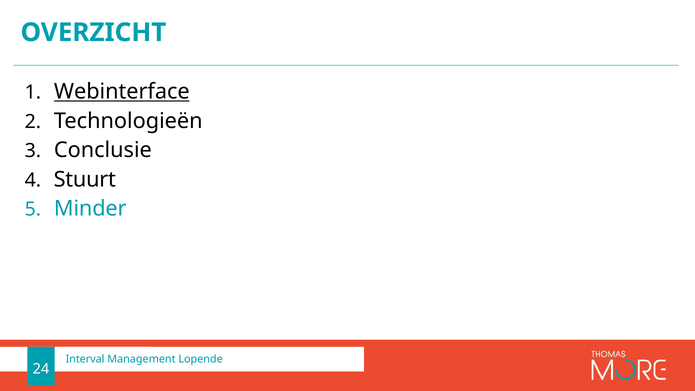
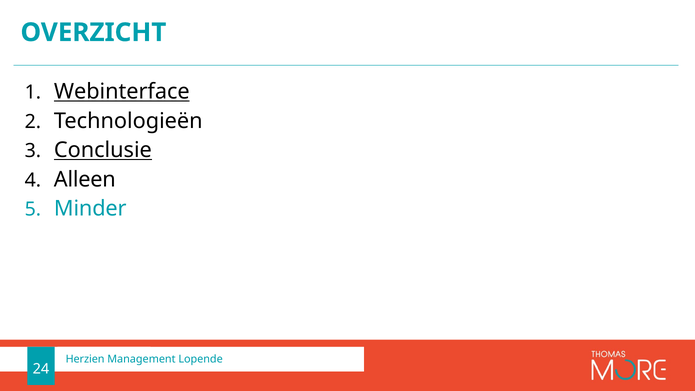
Conclusie underline: none -> present
Stuurt: Stuurt -> Alleen
Interval: Interval -> Herzien
